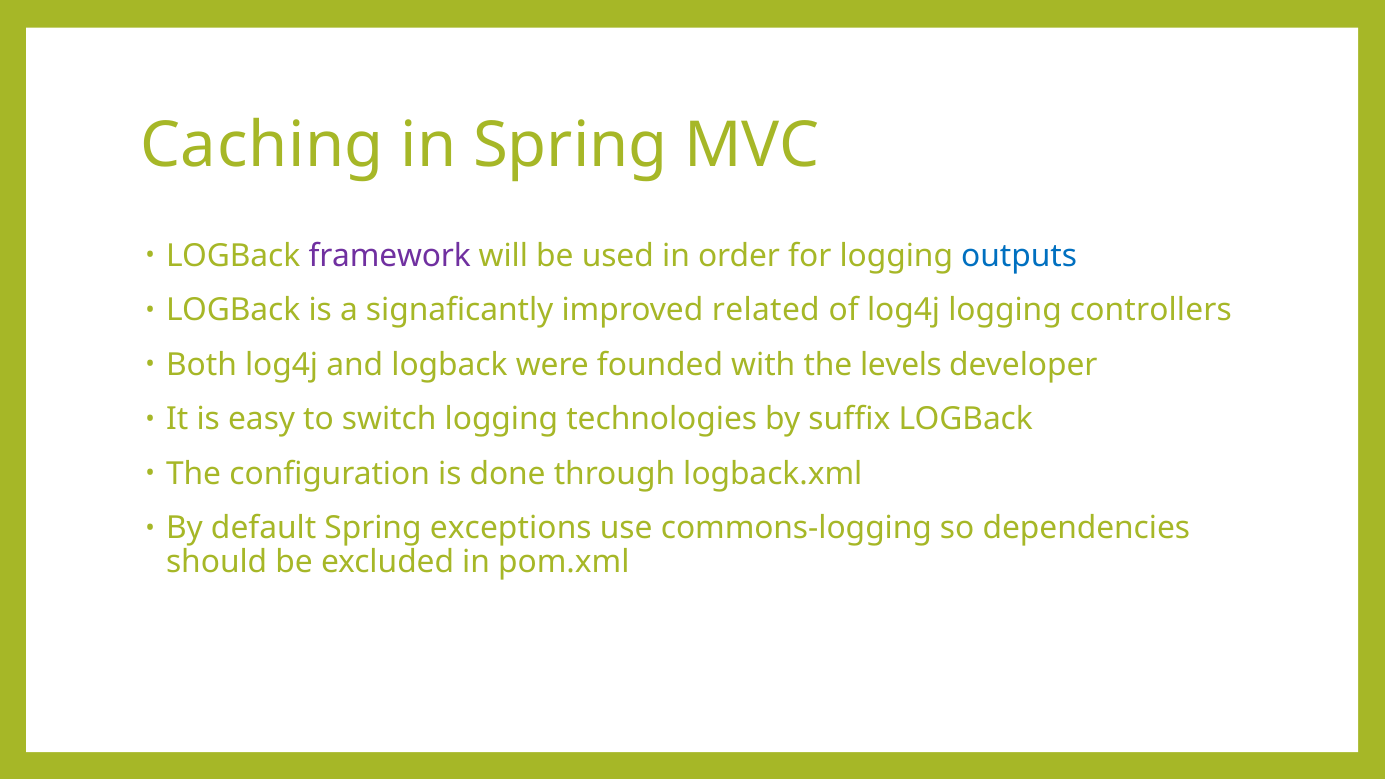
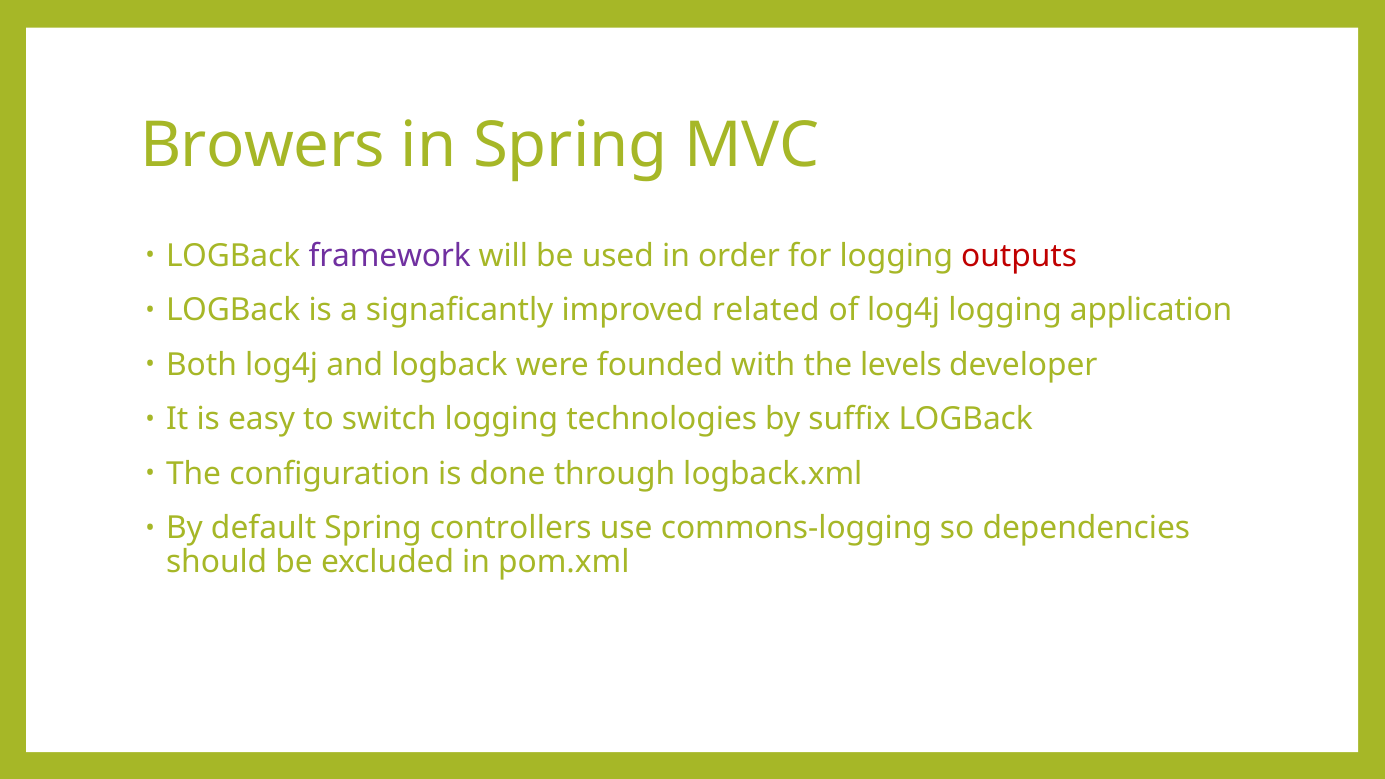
Caching: Caching -> Browers
outputs colour: blue -> red
controllers: controllers -> application
exceptions: exceptions -> controllers
